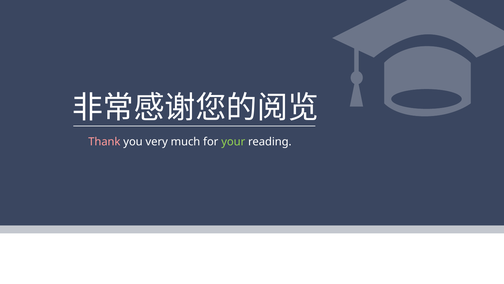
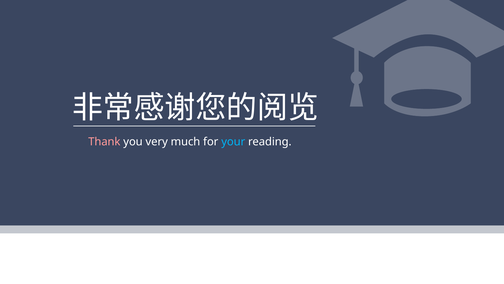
your colour: light green -> light blue
